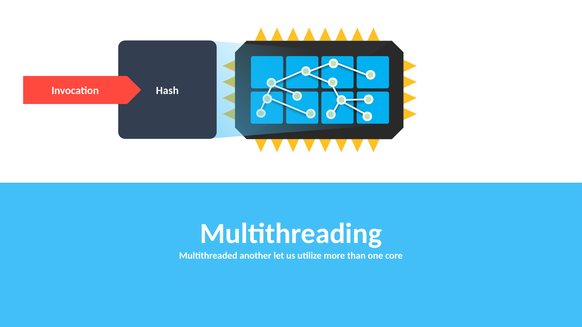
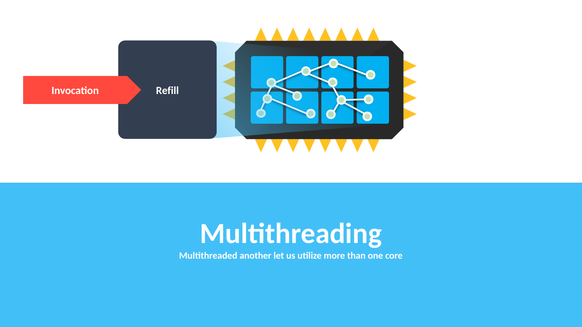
Hash: Hash -> Refill
